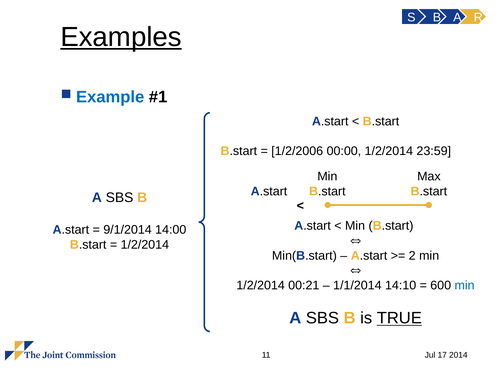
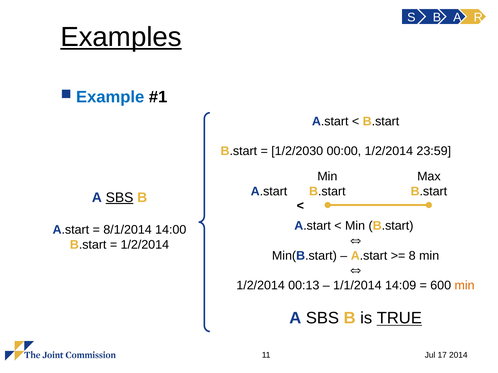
1/2/2006: 1/2/2006 -> 1/2/2030
SBS at (120, 198) underline: none -> present
9/1/2014: 9/1/2014 -> 8/1/2014
2: 2 -> 8
00:21: 00:21 -> 00:13
14:10: 14:10 -> 14:09
min at (465, 286) colour: blue -> orange
